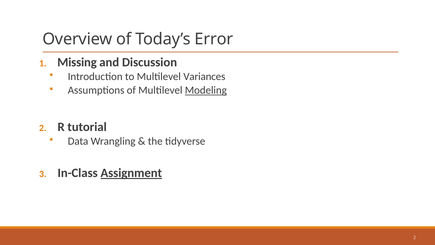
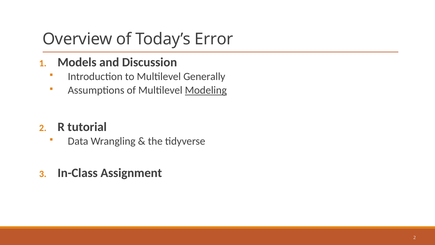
Missing: Missing -> Models
Variances: Variances -> Generally
Assignment underline: present -> none
